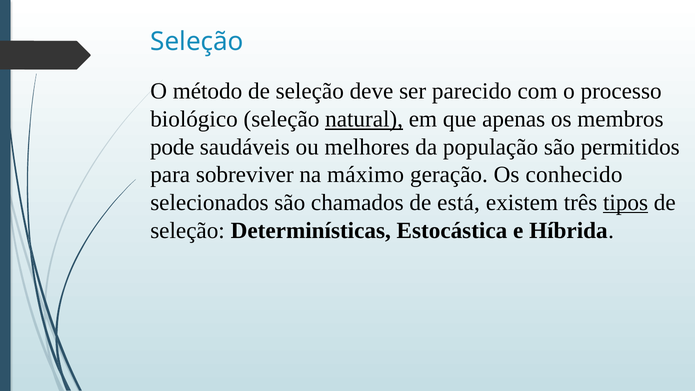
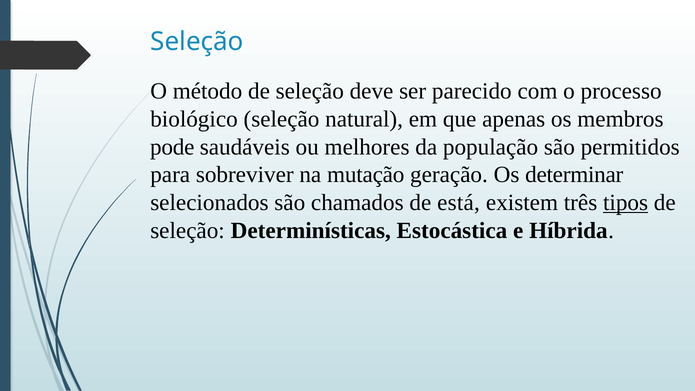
natural underline: present -> none
máximo: máximo -> mutação
conhecido: conhecido -> determinar
